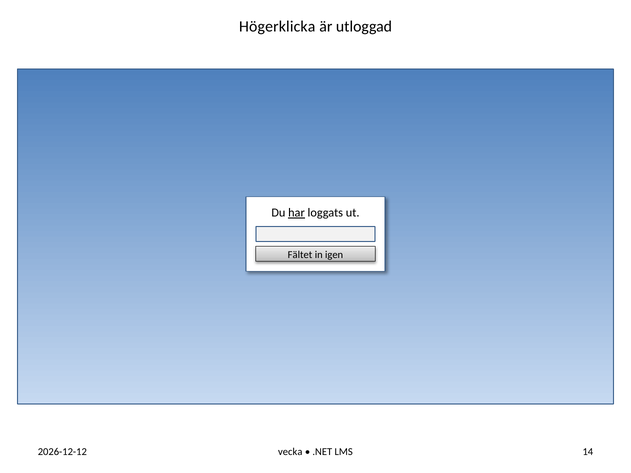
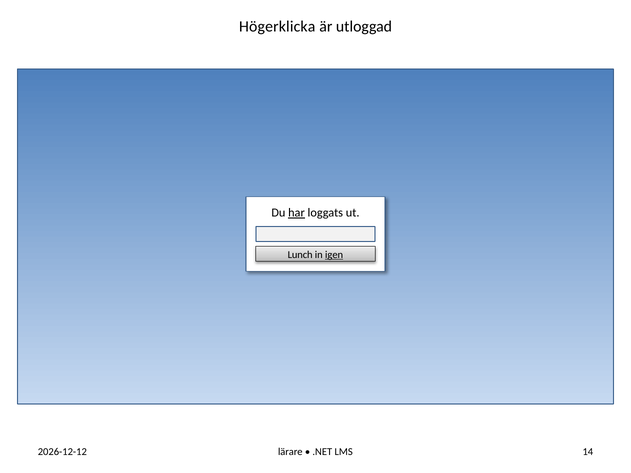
Fältet: Fältet -> Lunch
igen underline: none -> present
vecka: vecka -> lärare
